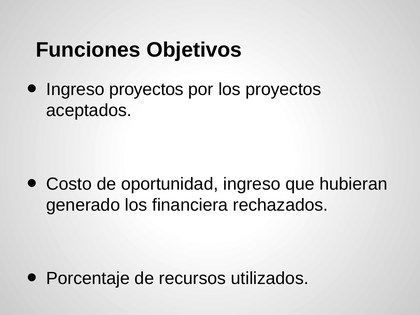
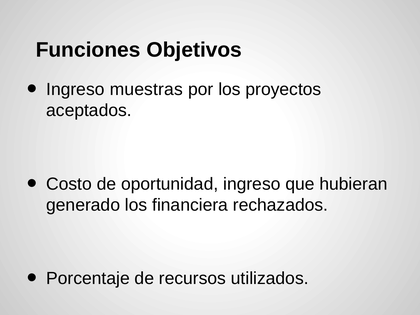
Ingreso proyectos: proyectos -> muestras
